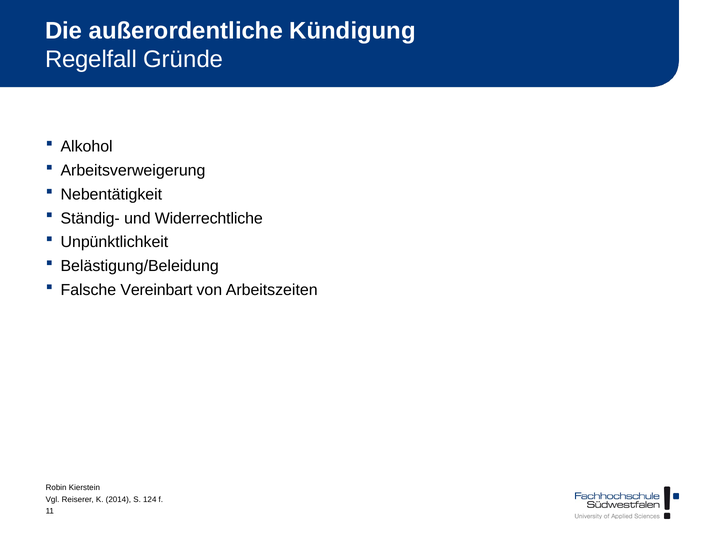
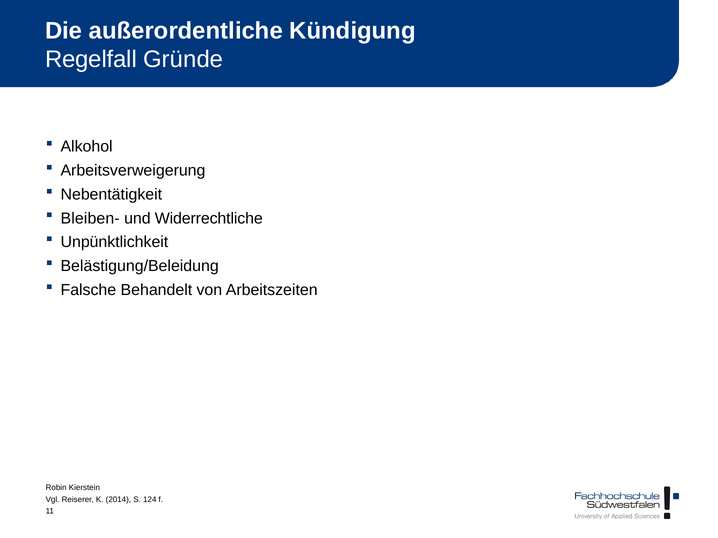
Ständig-: Ständig- -> Bleiben-
Vereinbart: Vereinbart -> Behandelt
